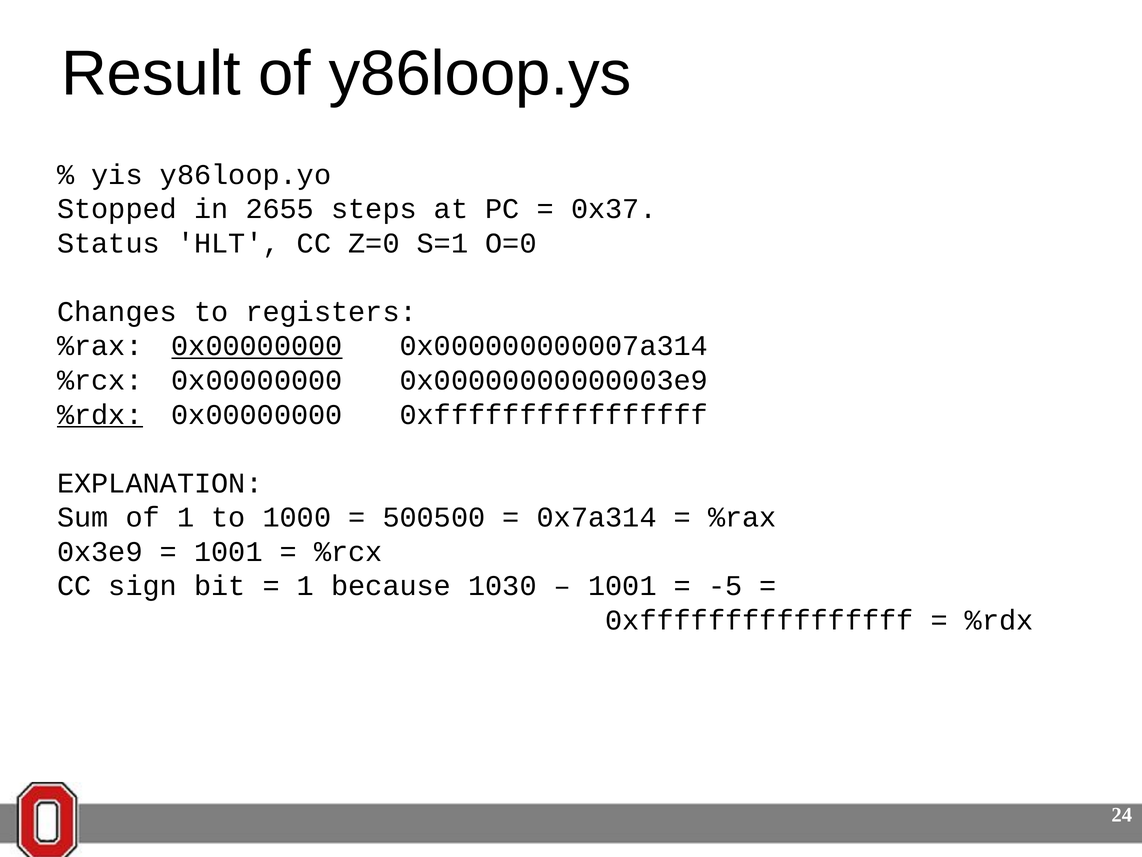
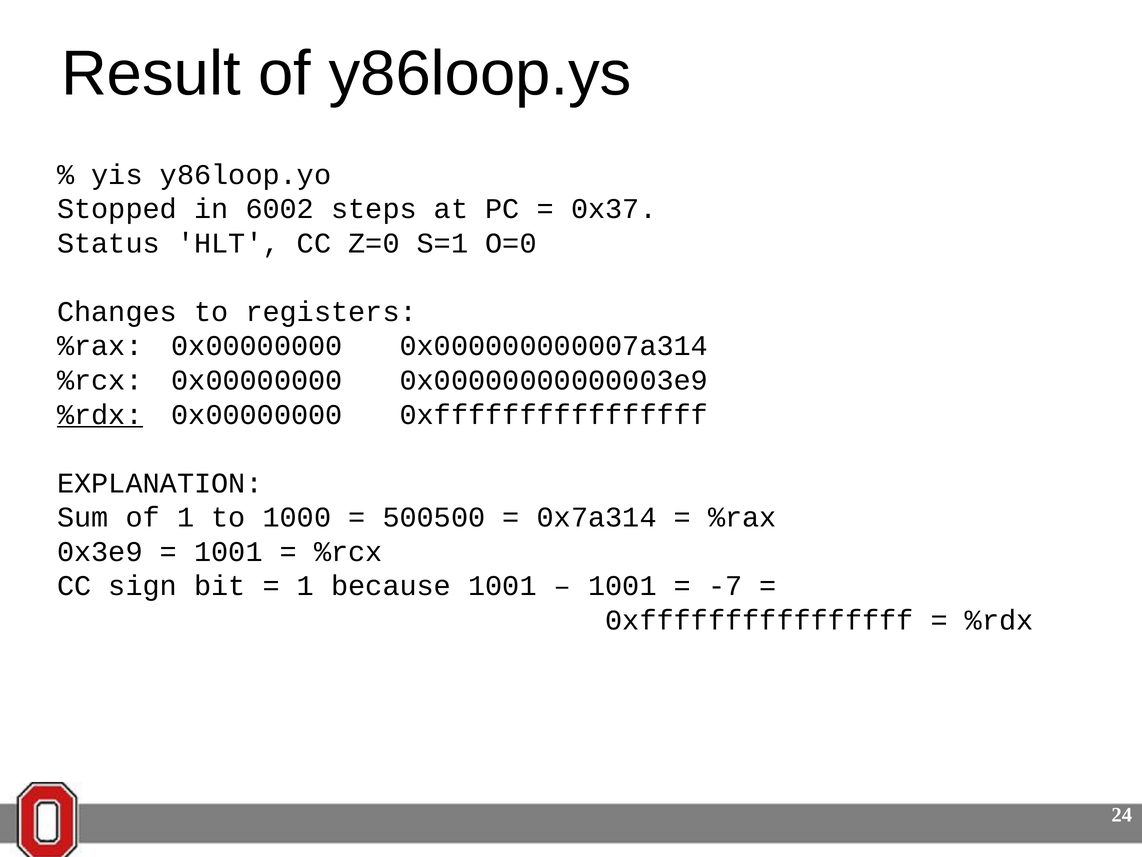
2655: 2655 -> 6002
0x00000000 at (257, 346) underline: present -> none
because 1030: 1030 -> 1001
-5: -5 -> -7
